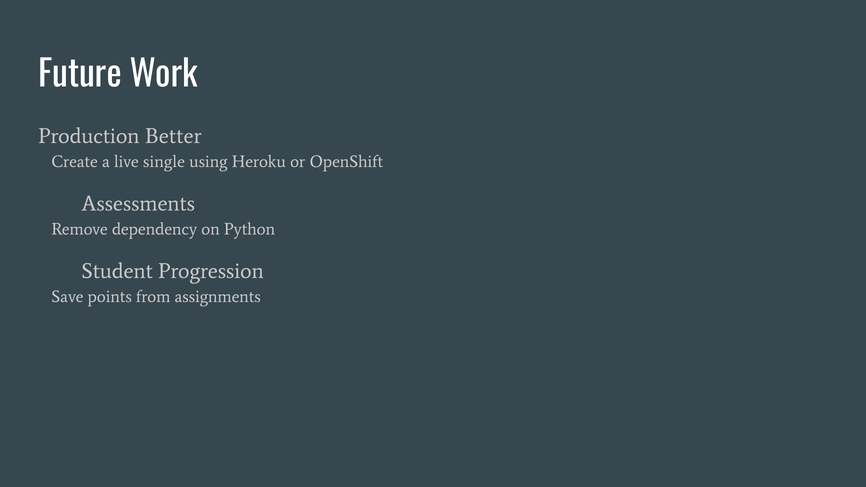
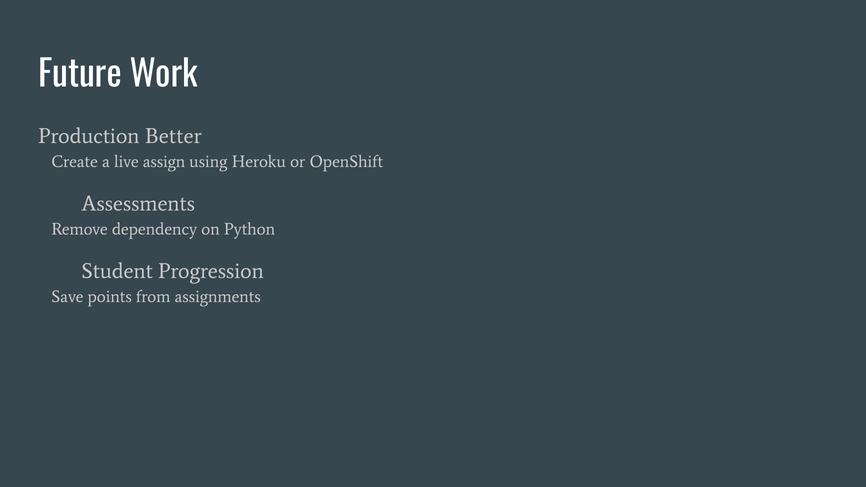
single: single -> assign
